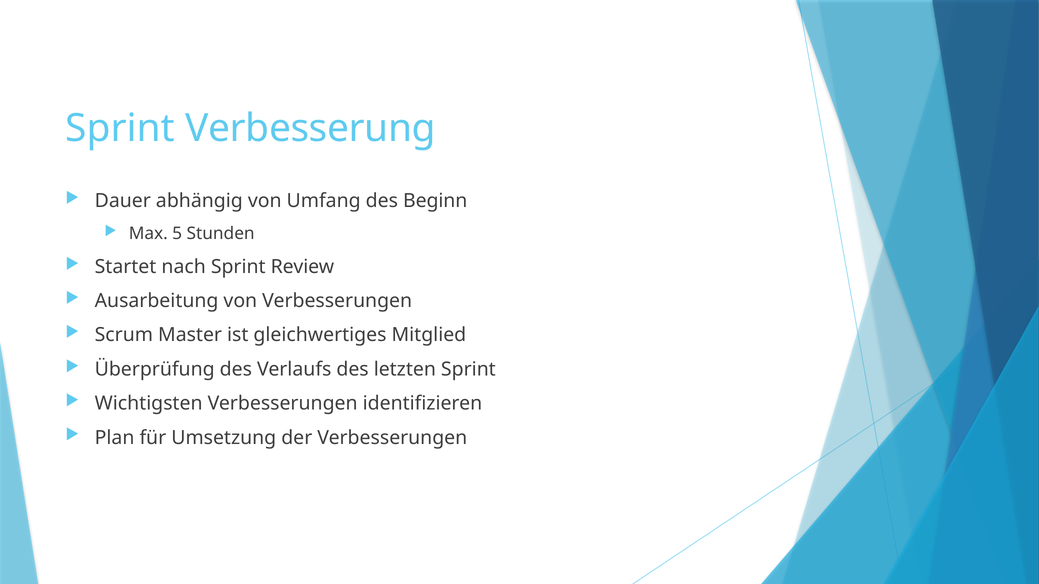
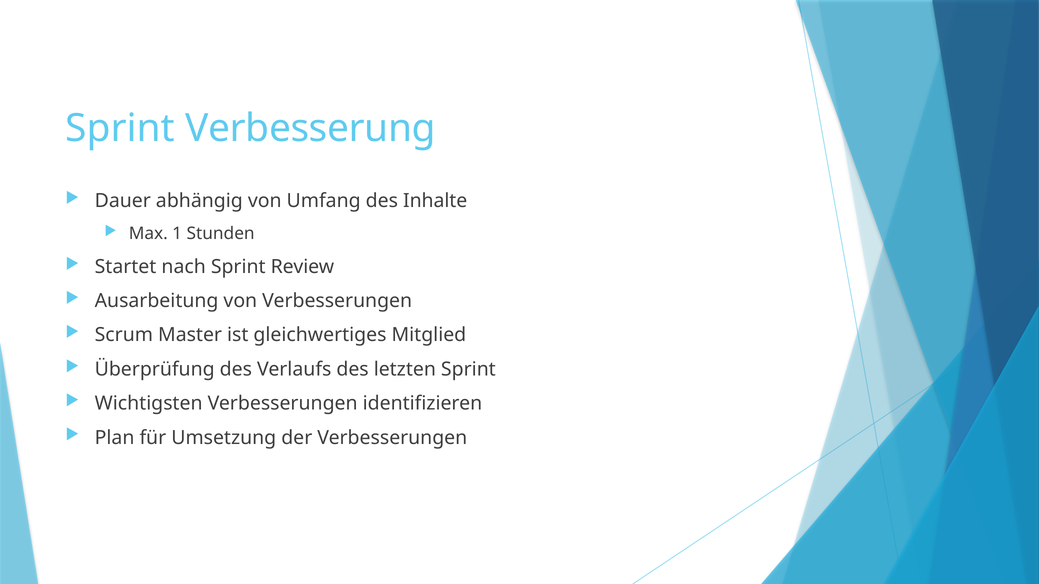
Beginn: Beginn -> Inhalte
5: 5 -> 1
